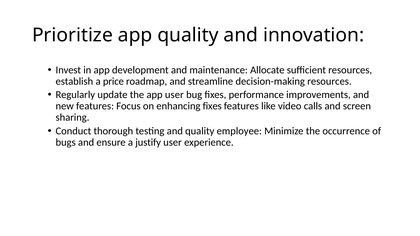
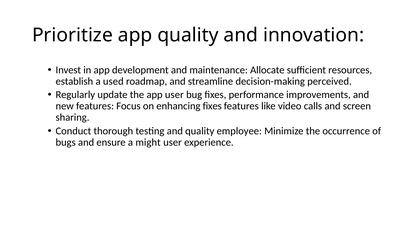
price: price -> used
decision-making resources: resources -> perceived
justify: justify -> might
